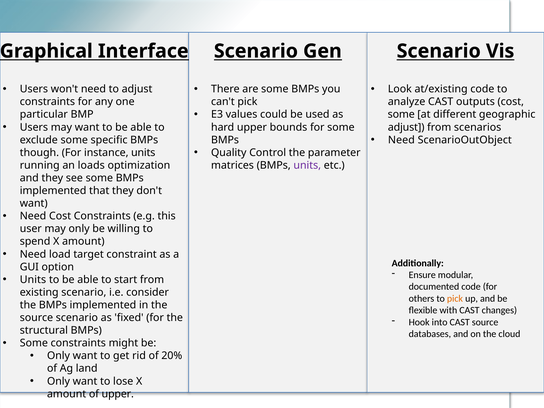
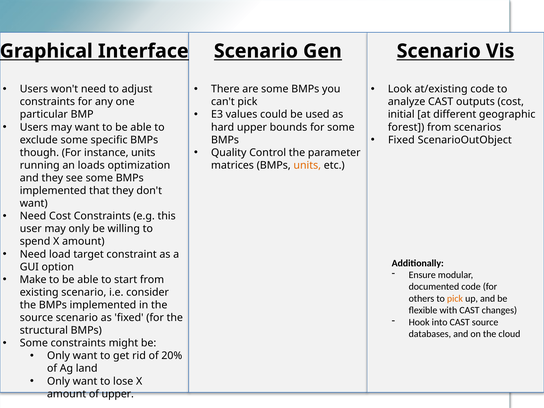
some at (401, 114): some -> initial
adjust at (406, 127): adjust -> forest
Need at (401, 140): Need -> Fixed
units at (307, 165) colour: purple -> orange
Units at (33, 280): Units -> Make
